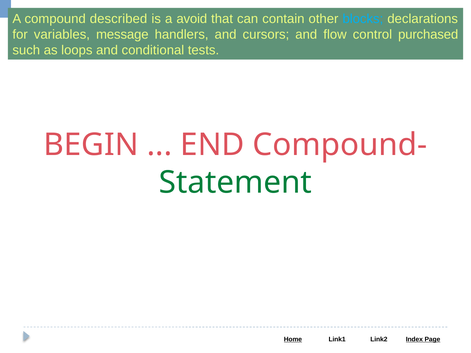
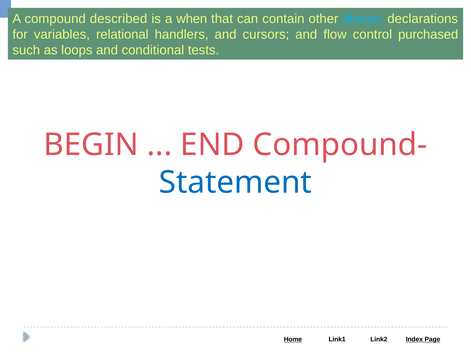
avoid: avoid -> when
message: message -> relational
Statement colour: green -> blue
